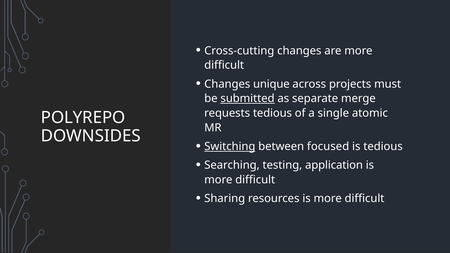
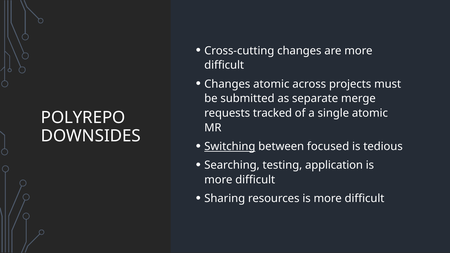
Changes unique: unique -> atomic
submitted underline: present -> none
requests tedious: tedious -> tracked
